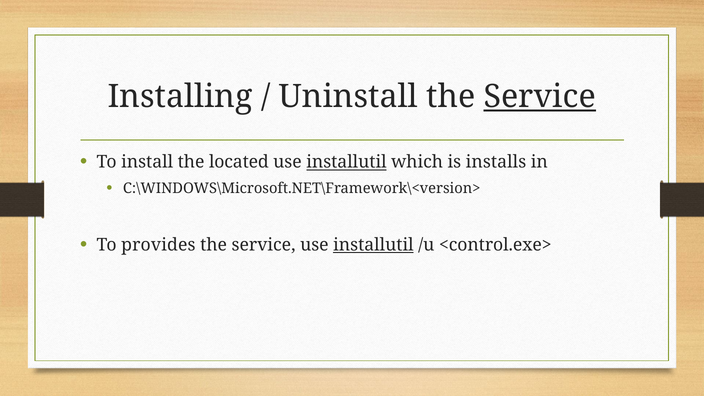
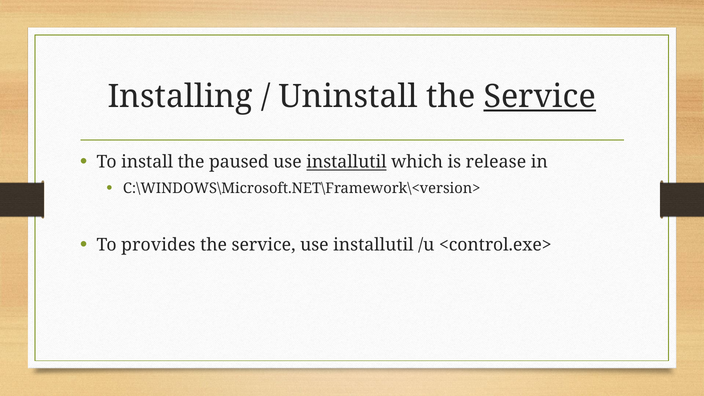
located: located -> paused
installs: installs -> release
installutil at (373, 245) underline: present -> none
